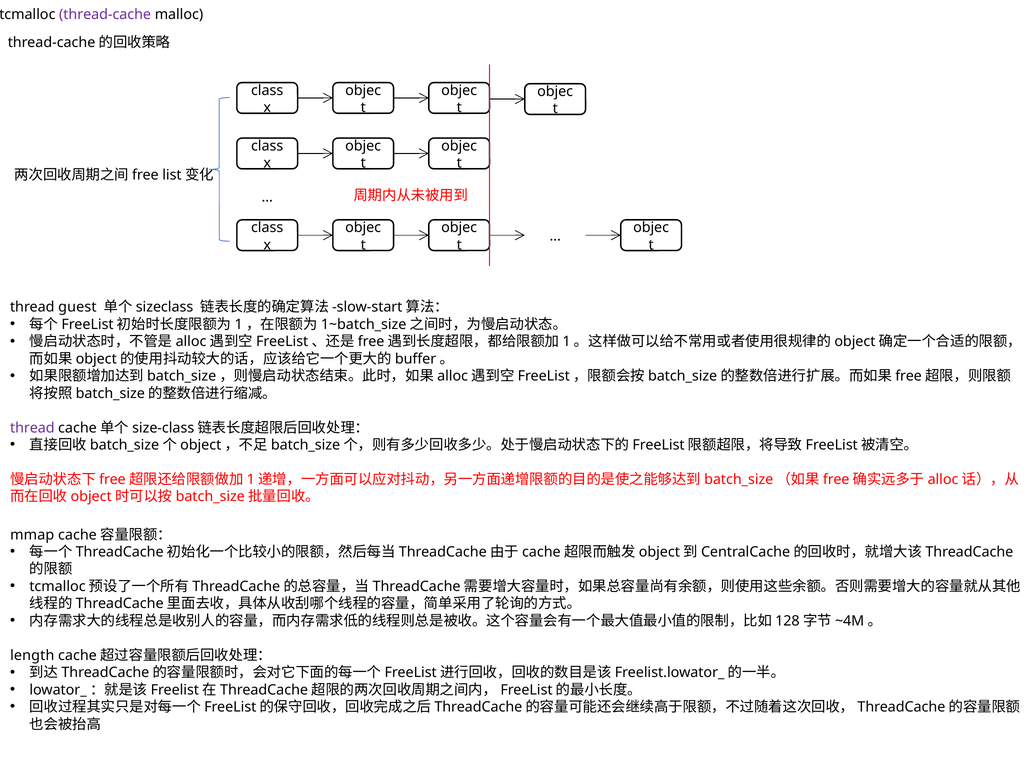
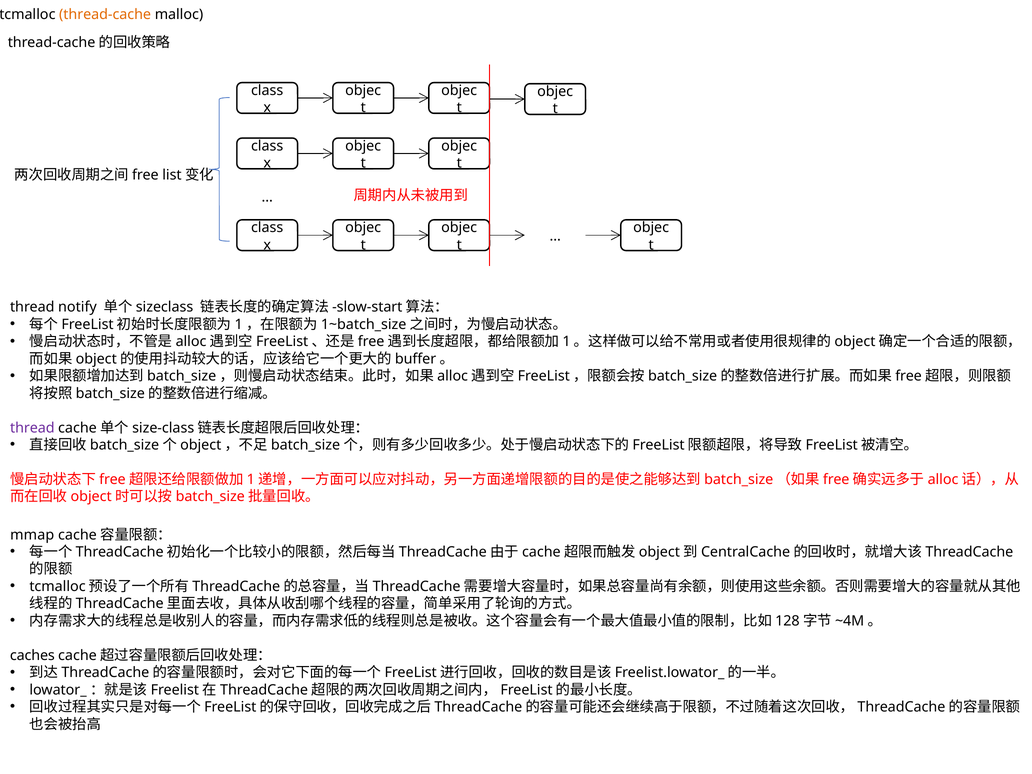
thread-cache colour: purple -> orange
guest: guest -> notify
length: length -> caches
